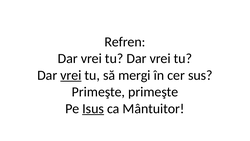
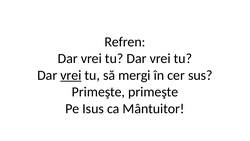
Isus underline: present -> none
